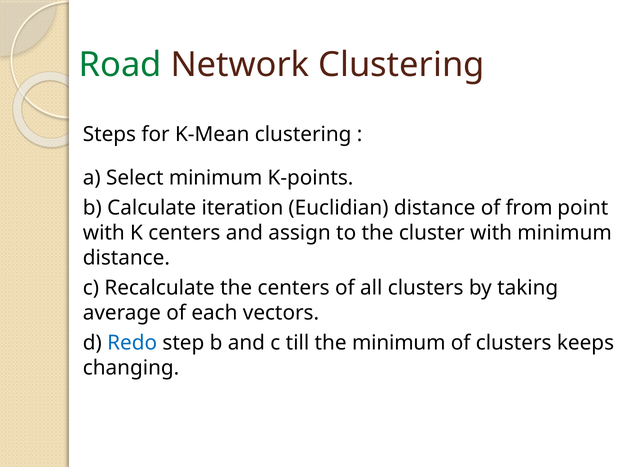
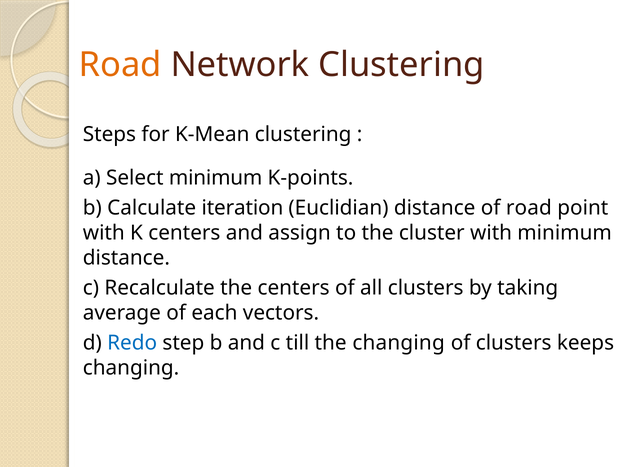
Road at (120, 65) colour: green -> orange
of from: from -> road
the minimum: minimum -> changing
